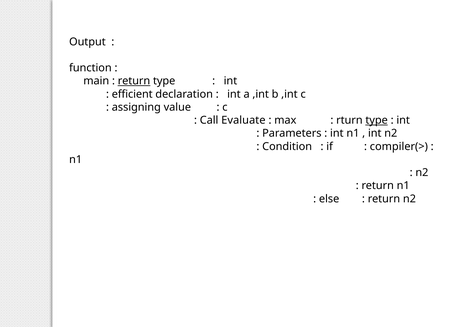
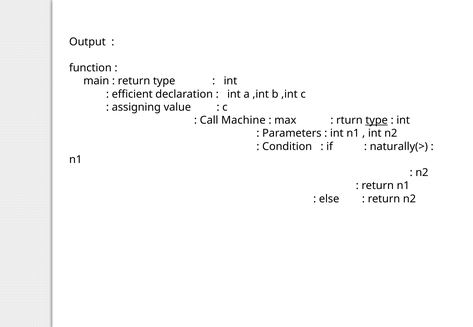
return at (134, 81) underline: present -> none
Evaluate: Evaluate -> Machine
compiler(>: compiler(> -> naturally(>
